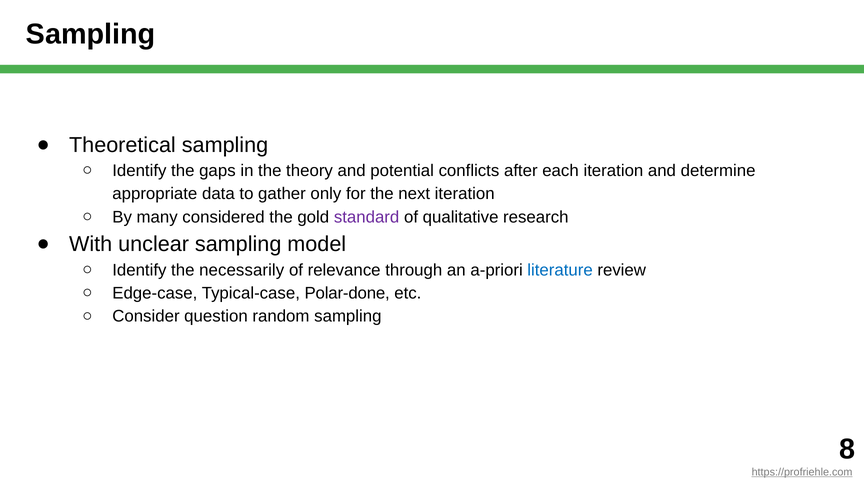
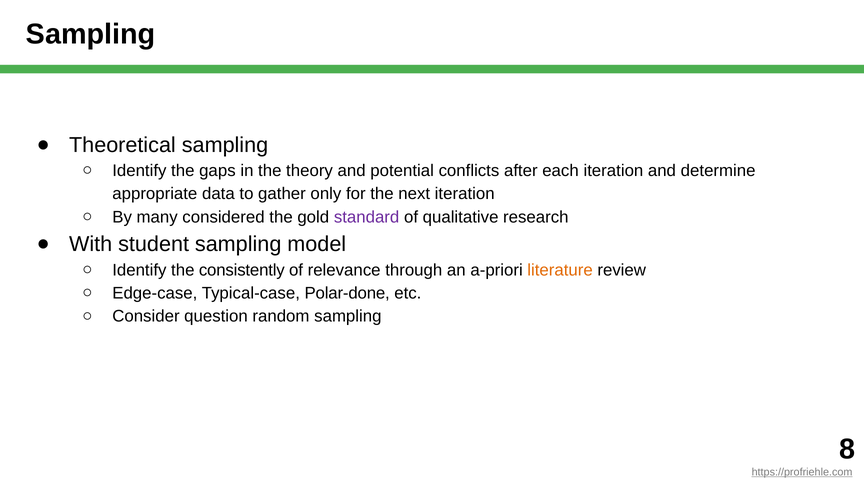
unclear: unclear -> student
necessarily: necessarily -> consistently
literature colour: blue -> orange
